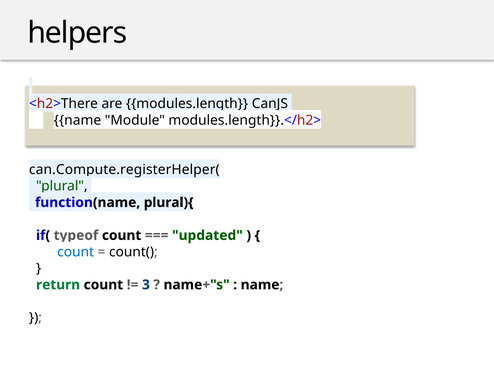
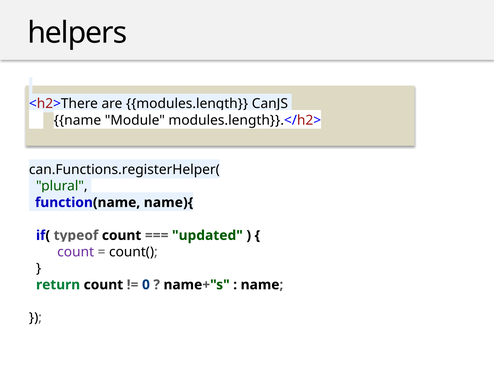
can.Compute.registerHelper(: can.Compute.registerHelper( -> can.Functions.registerHelper(
plural){: plural){ -> name){
count at (76, 252) colour: blue -> purple
3: 3 -> 0
